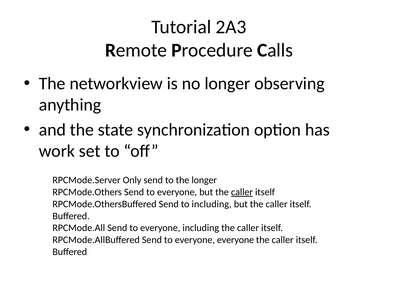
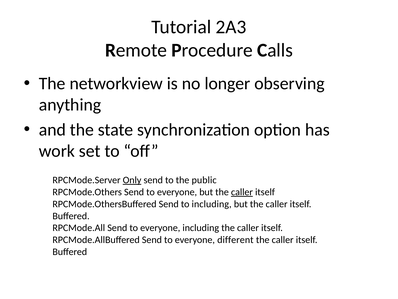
Only underline: none -> present
the longer: longer -> public
everyone everyone: everyone -> different
